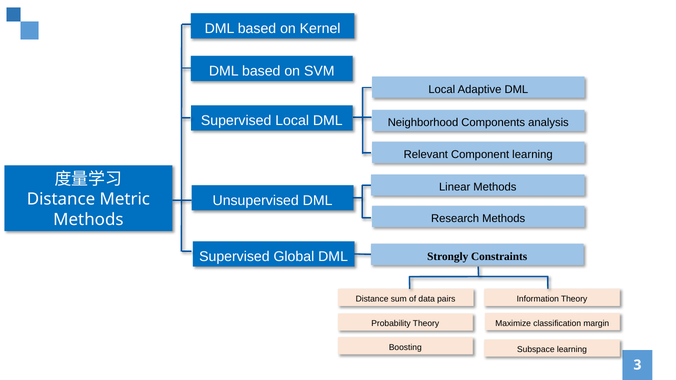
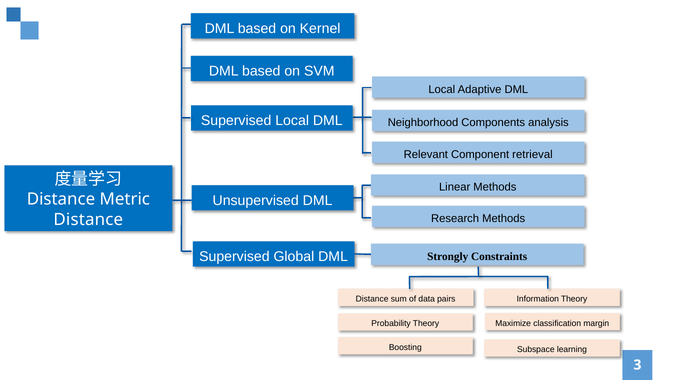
Component learning: learning -> retrieval
Methods at (88, 220): Methods -> Distance
